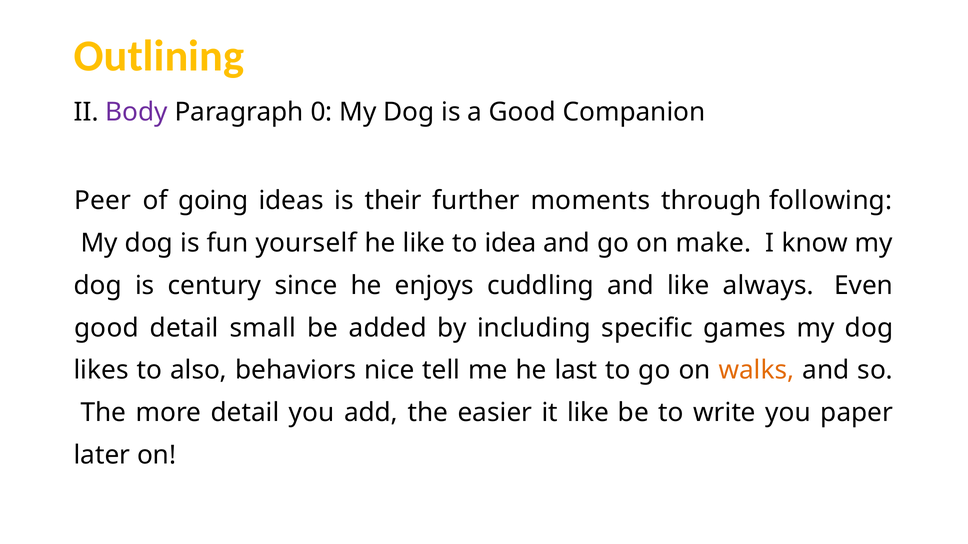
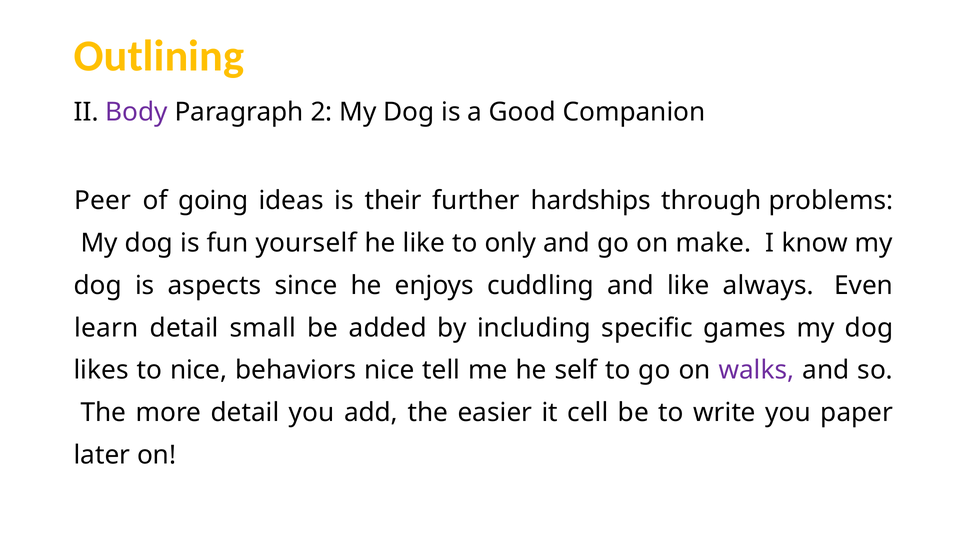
0: 0 -> 2
moments: moments -> hardships
following: following -> problems
idea: idea -> only
century: century -> aspects
good at (106, 328): good -> learn
to also: also -> nice
last: last -> self
walks colour: orange -> purple
it like: like -> cell
